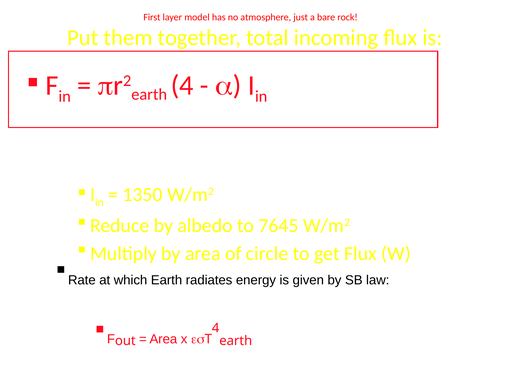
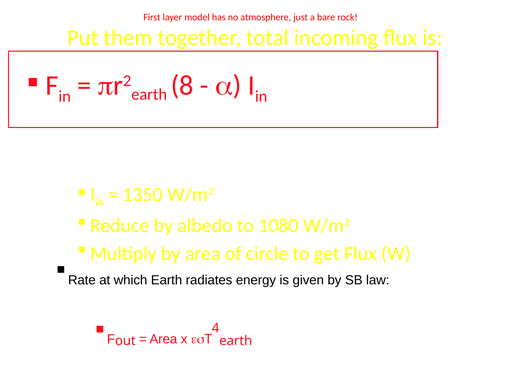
earth 4: 4 -> 8
7645: 7645 -> 1080
